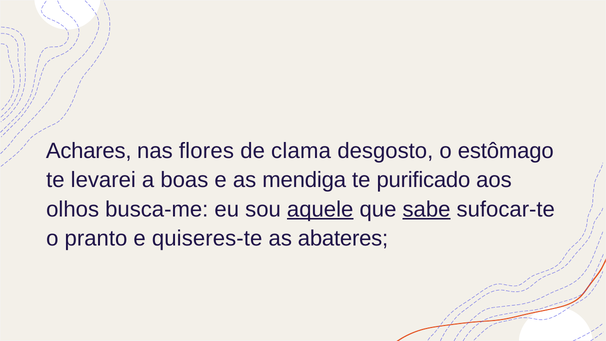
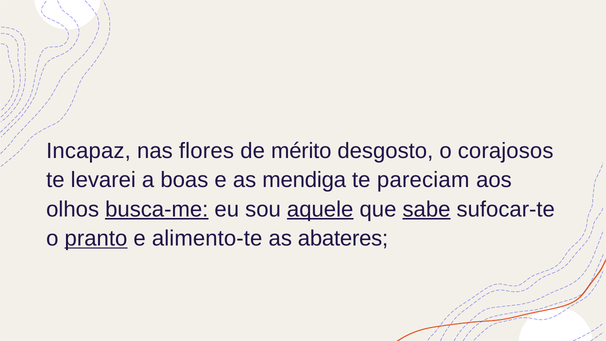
Achares: Achares -> Incapaz
clama: clama -> mérito
estômago: estômago -> corajosos
purificado: purificado -> pareciam
busca-me underline: none -> present
pranto underline: none -> present
quiseres-te: quiseres-te -> alimento-te
